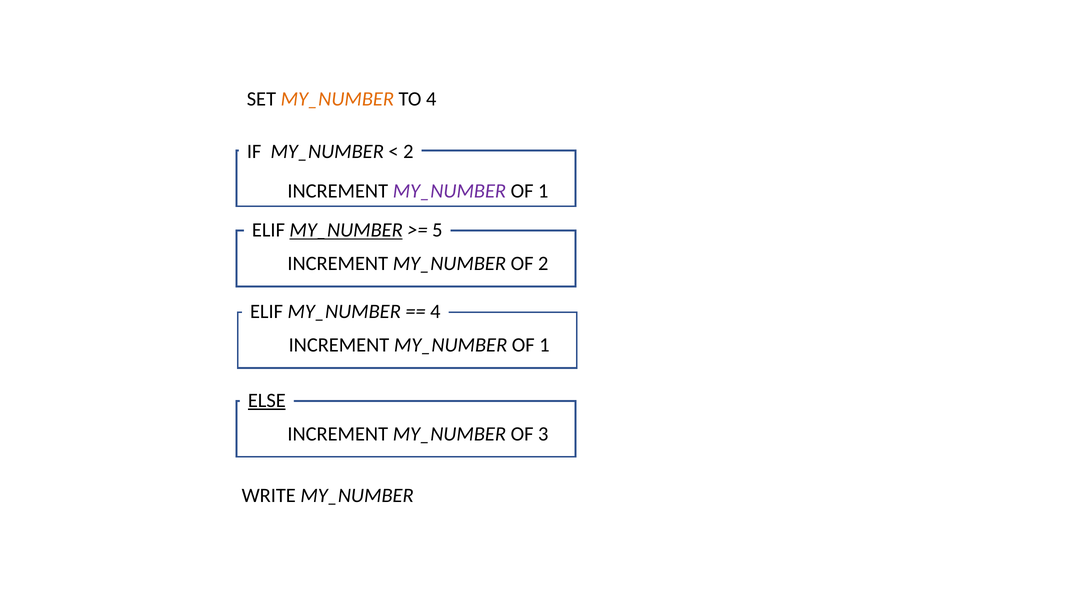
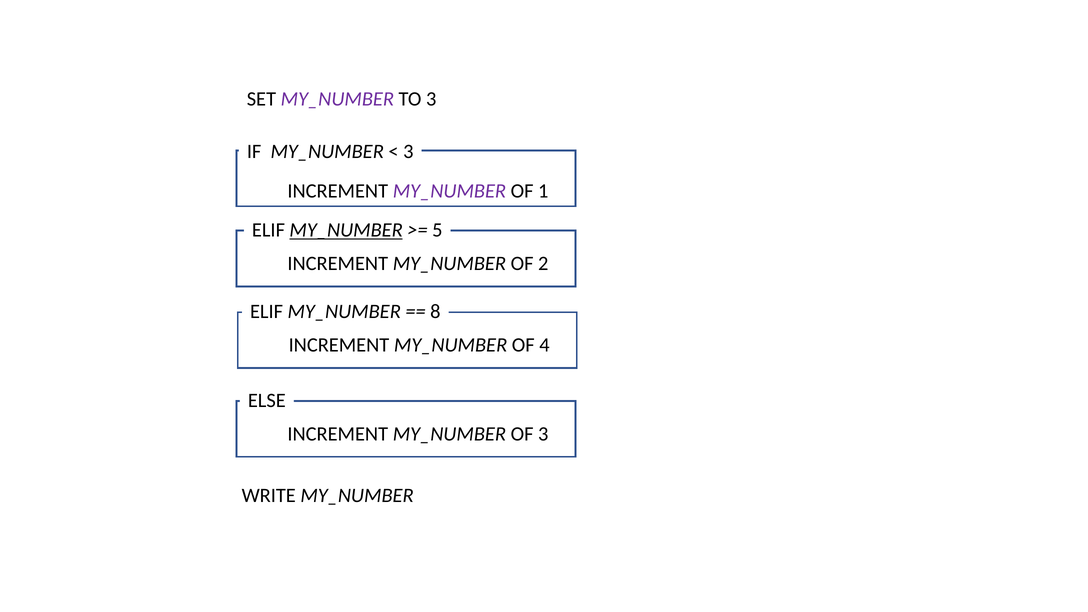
MY_NUMBER at (337, 99) colour: orange -> purple
TO 4: 4 -> 3
2 at (408, 152): 2 -> 3
4 at (435, 312): 4 -> 8
1 at (544, 345): 1 -> 4
ELSE underline: present -> none
